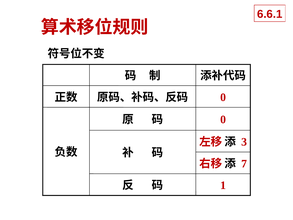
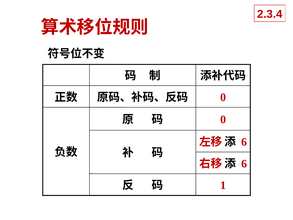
6.6.1: 6.6.1 -> 2.3.4
3 at (244, 142): 3 -> 6
7 at (244, 163): 7 -> 6
